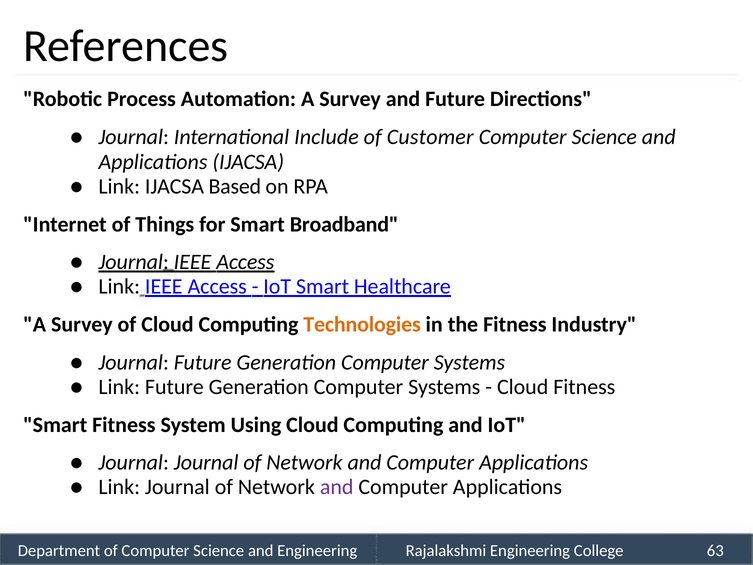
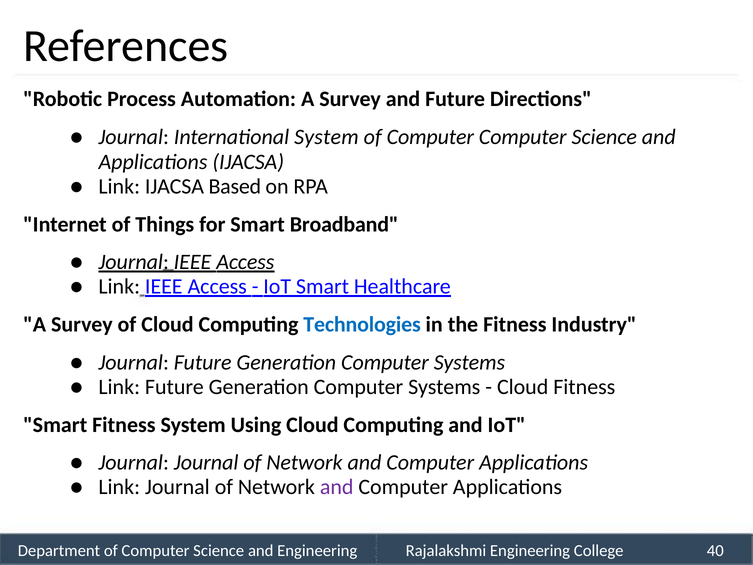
International Include: Include -> System
Customer at (430, 137): Customer -> Computer
Technologies colour: orange -> blue
63: 63 -> 40
